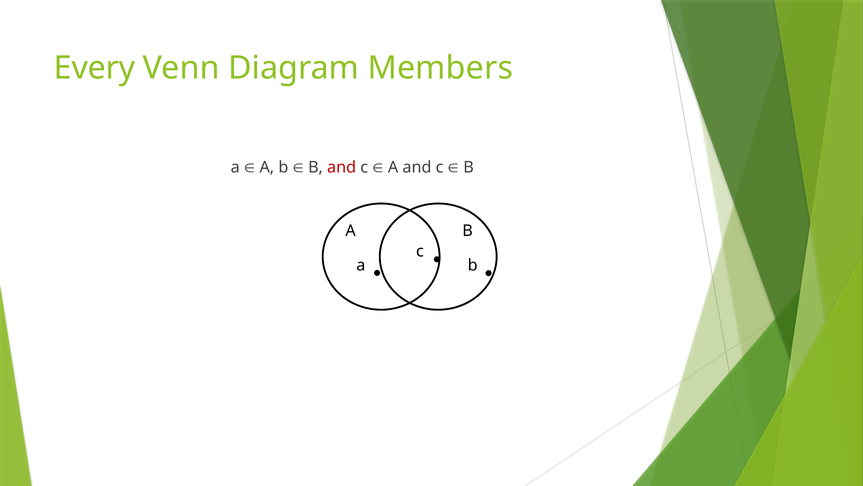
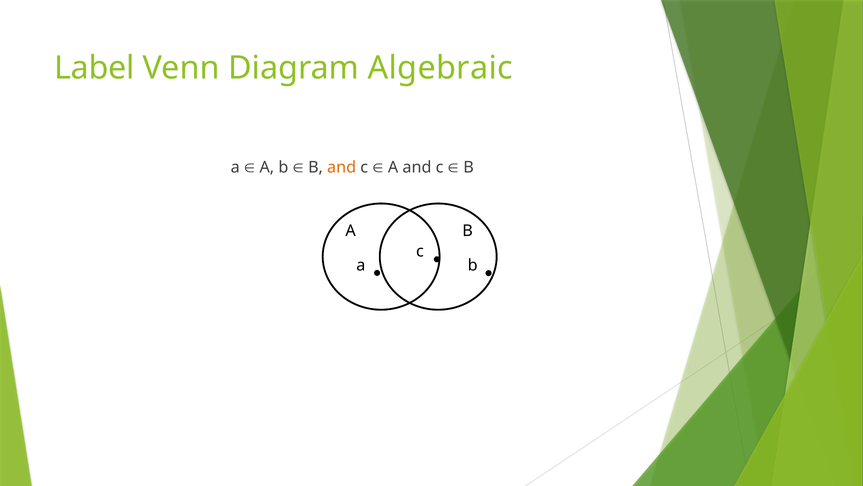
Every: Every -> Label
Members: Members -> Algebraic
and at (342, 167) colour: red -> orange
